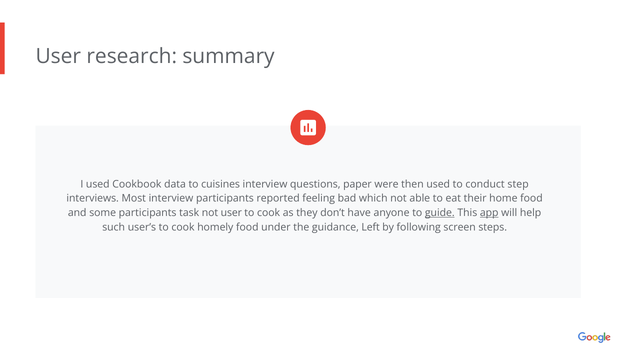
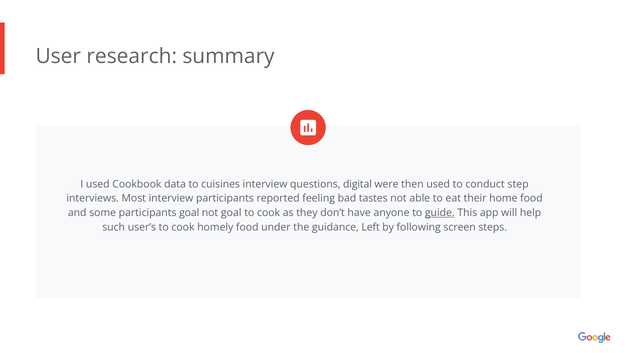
paper: paper -> digital
which: which -> tastes
participants task: task -> goal
not user: user -> goal
app underline: present -> none
